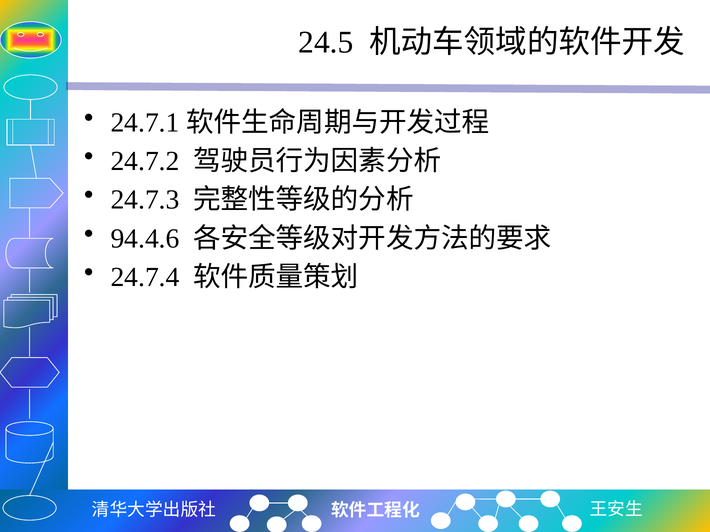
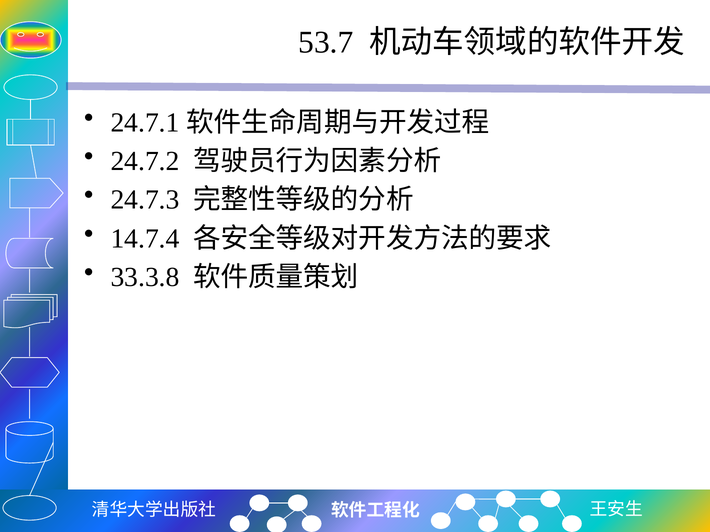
24.5: 24.5 -> 53.7
94.4.6: 94.4.6 -> 14.7.4
24.7.4: 24.7.4 -> 33.3.8
